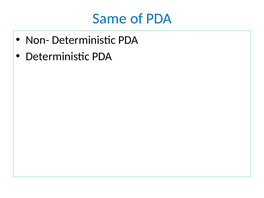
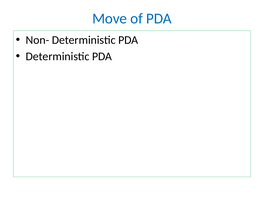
Same: Same -> Move
